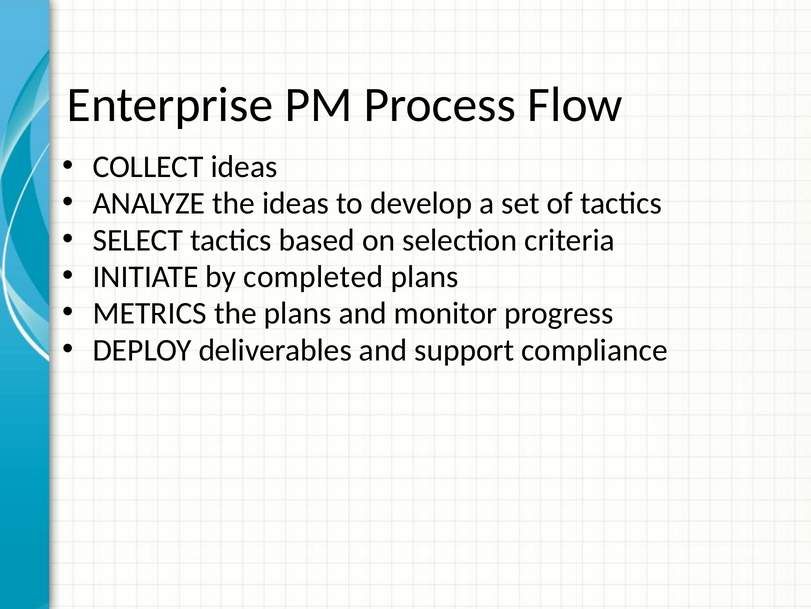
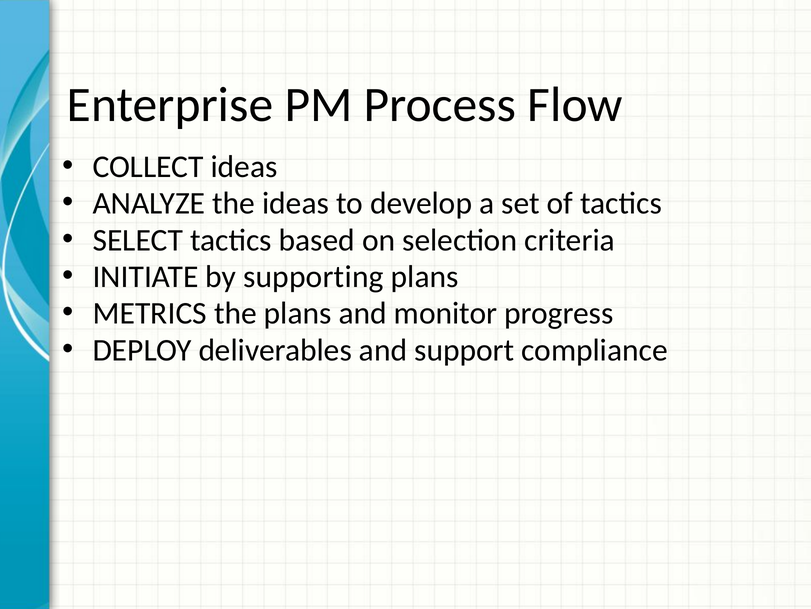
completed: completed -> supporting
